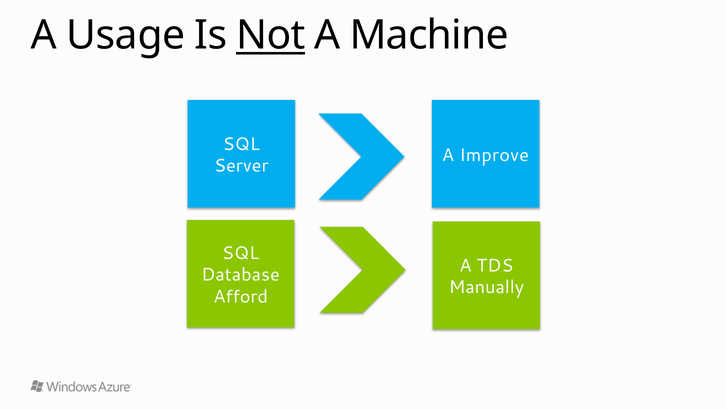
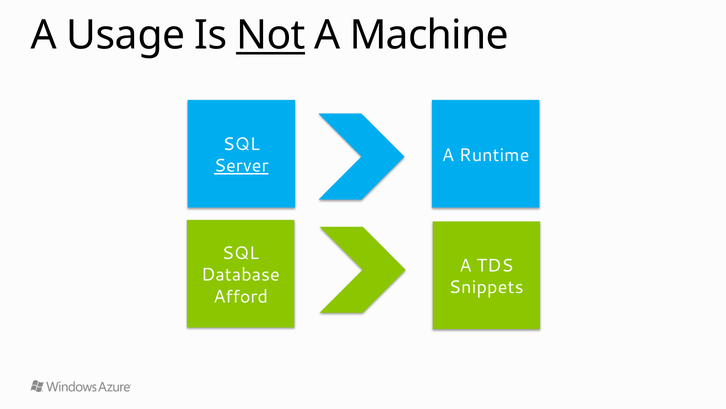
Improve: Improve -> Runtime
Server underline: none -> present
Manually: Manually -> Snippets
